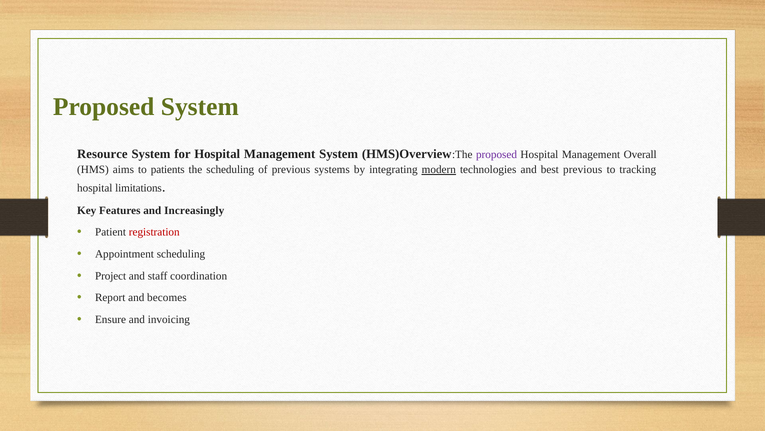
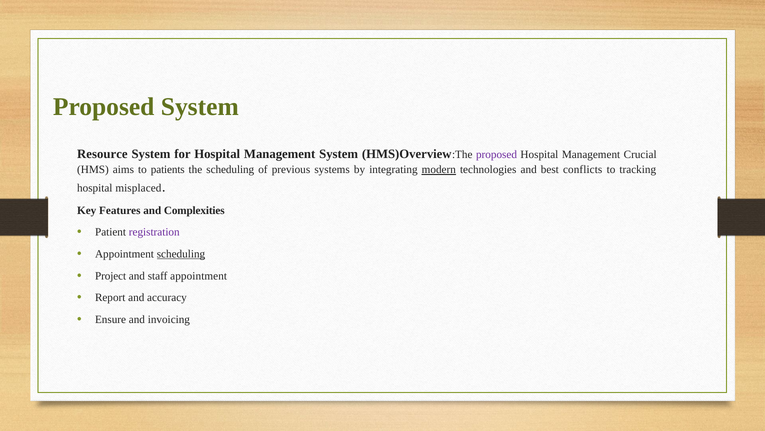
Overall: Overall -> Crucial
best previous: previous -> conflicts
limitations: limitations -> misplaced
Increasingly: Increasingly -> Complexities
registration colour: red -> purple
scheduling at (181, 254) underline: none -> present
staff coordination: coordination -> appointment
becomes: becomes -> accuracy
